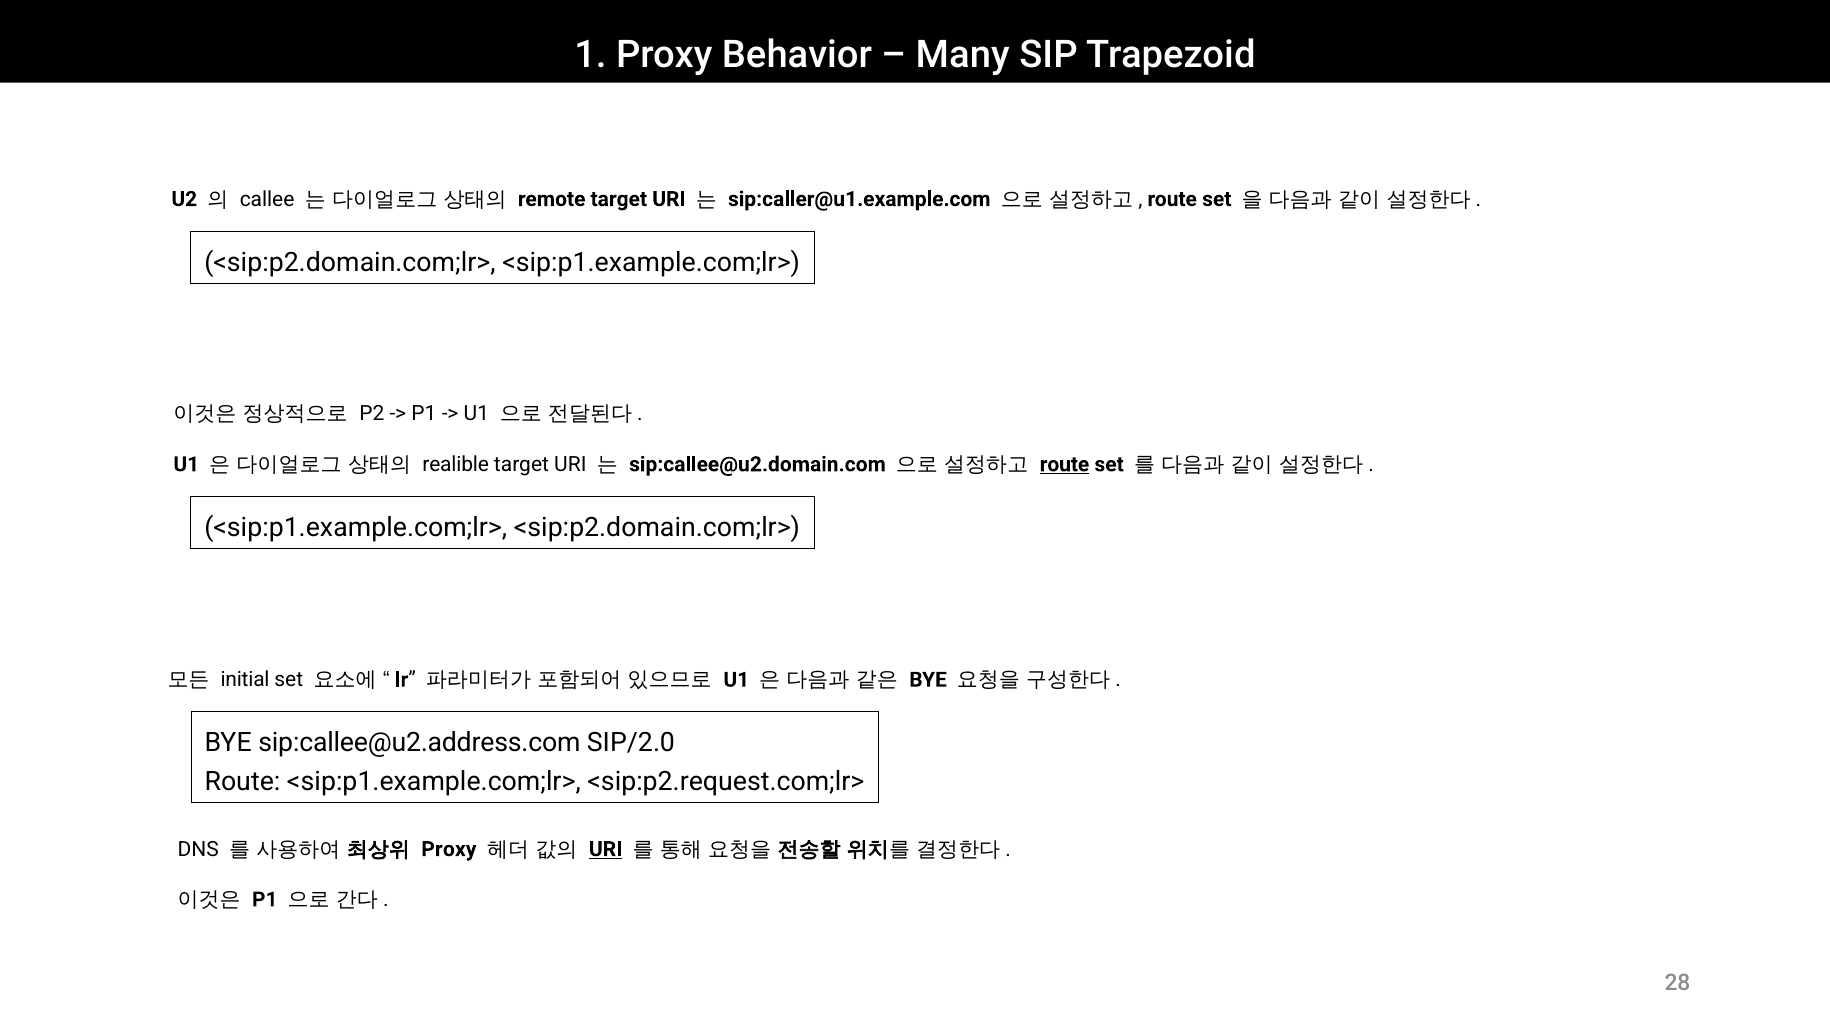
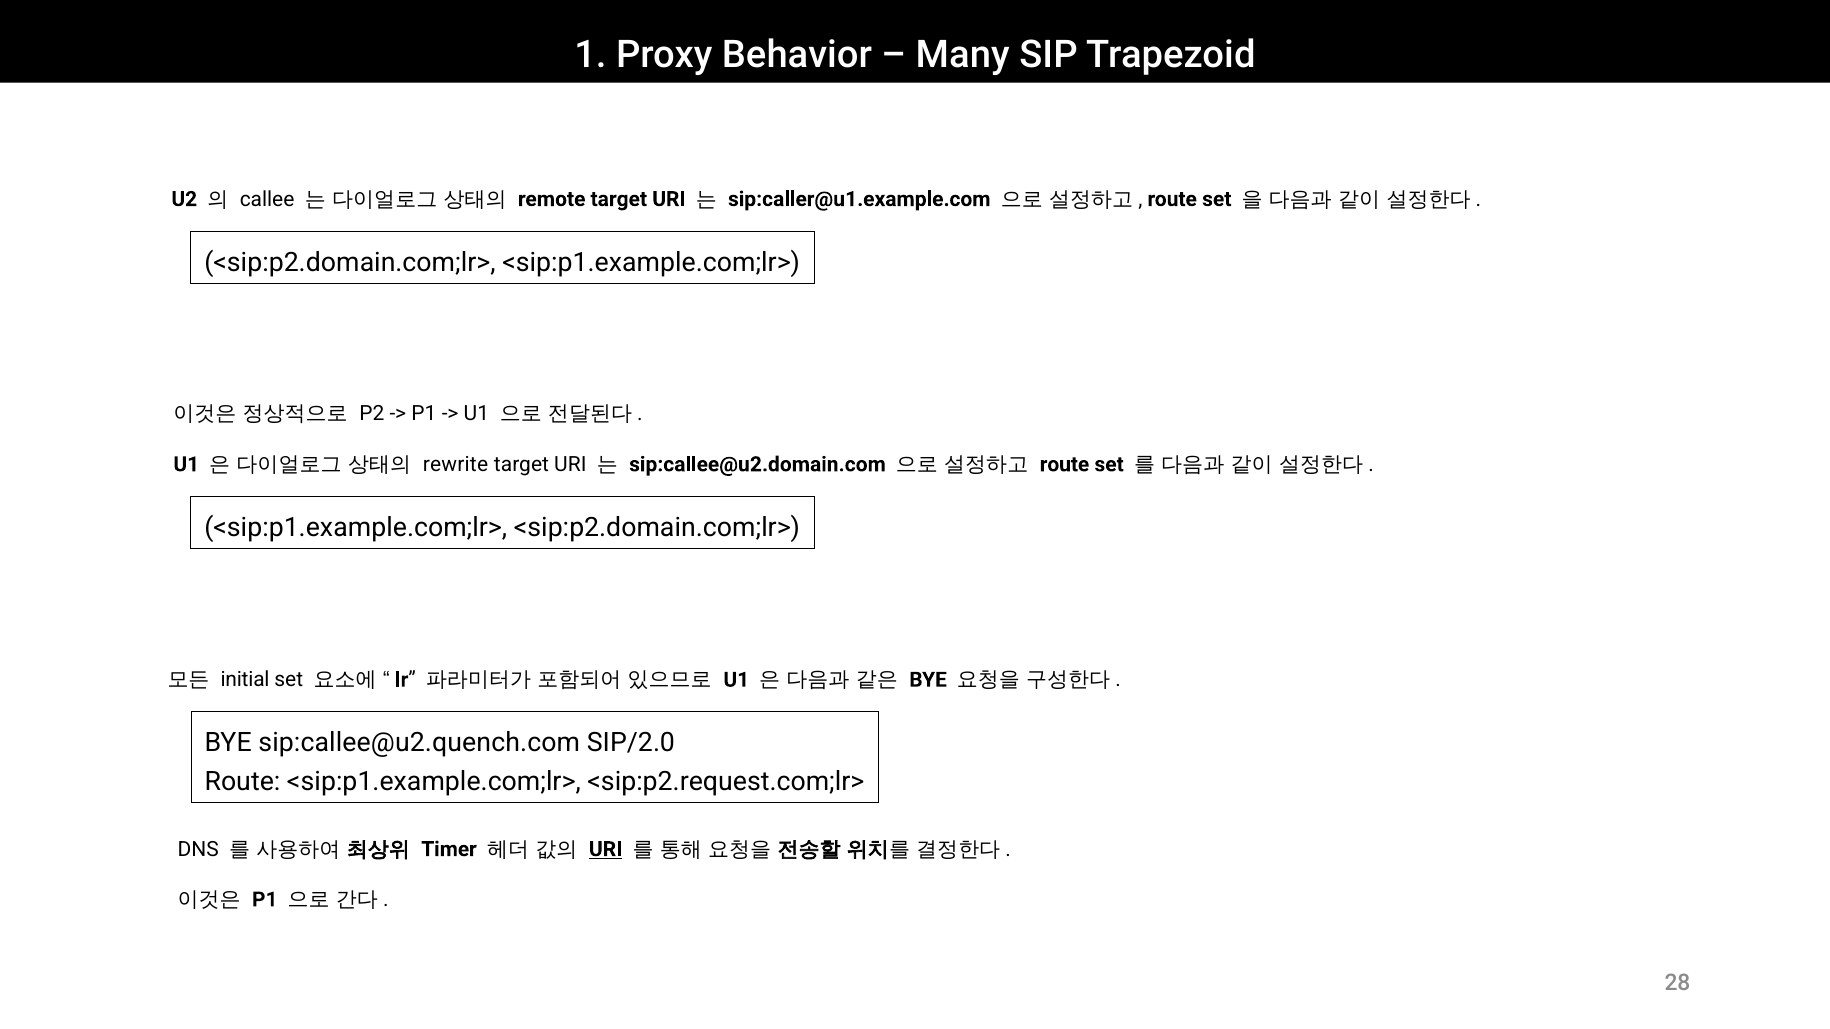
realible: realible -> rewrite
route at (1064, 465) underline: present -> none
sip:callee@u2.address.com: sip:callee@u2.address.com -> sip:callee@u2.quench.com
Proxy at (449, 849): Proxy -> Timer
